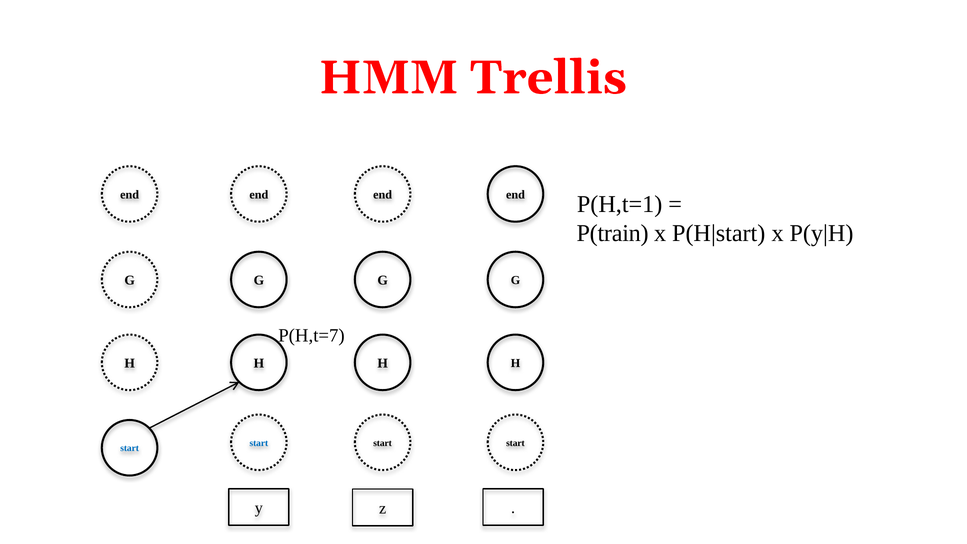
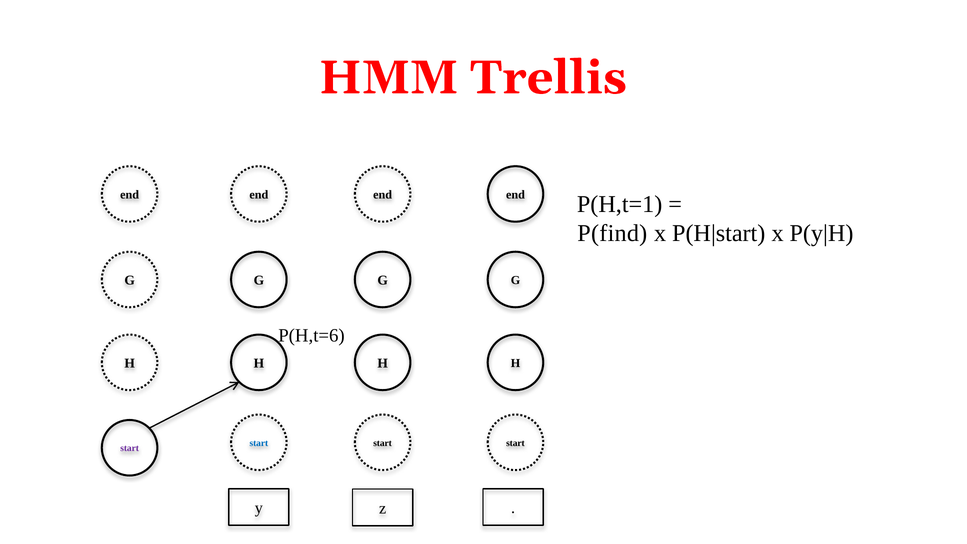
P(train: P(train -> P(find
P(H,t=7: P(H,t=7 -> P(H,t=6
start at (130, 448) colour: blue -> purple
